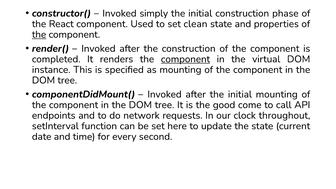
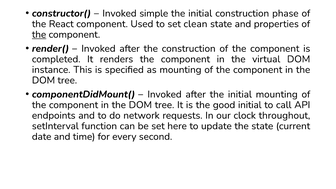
simply: simply -> simple
component at (185, 59) underline: present -> none
good come: come -> initial
